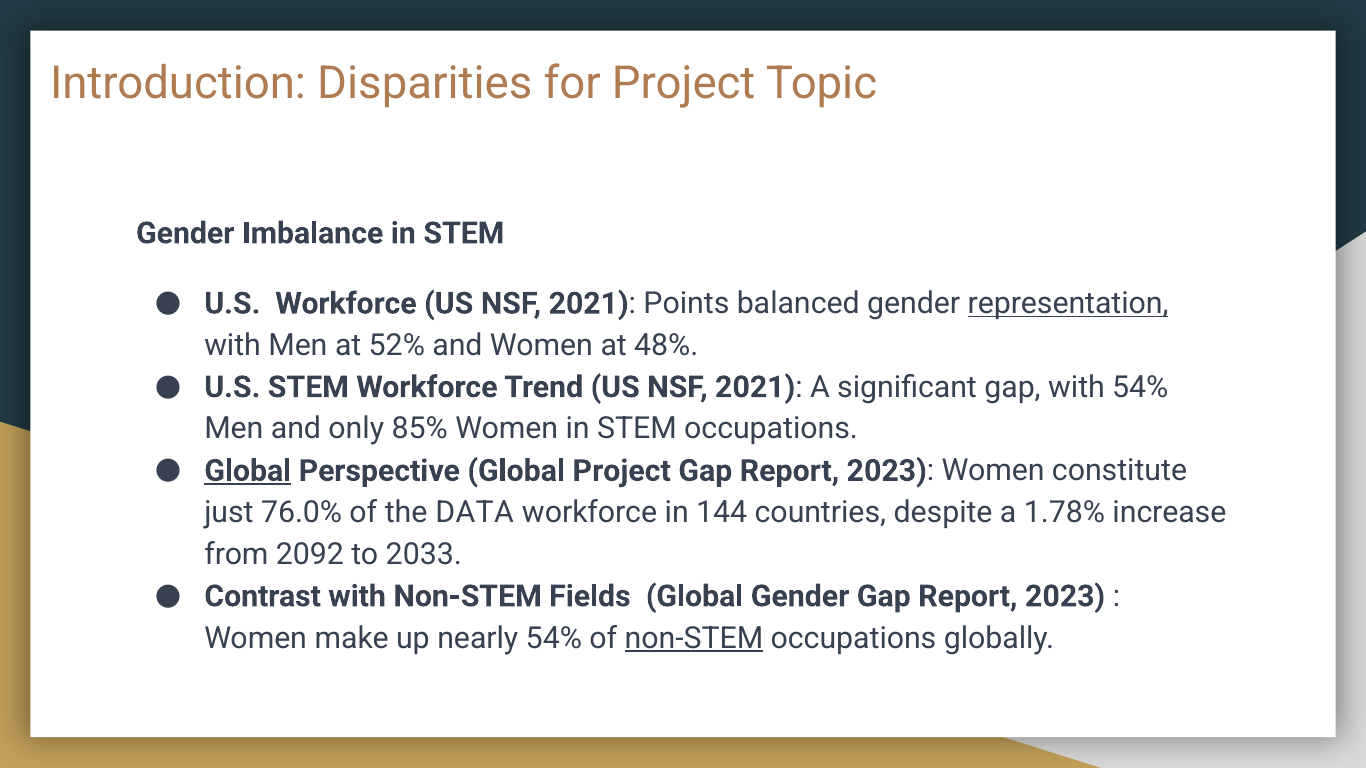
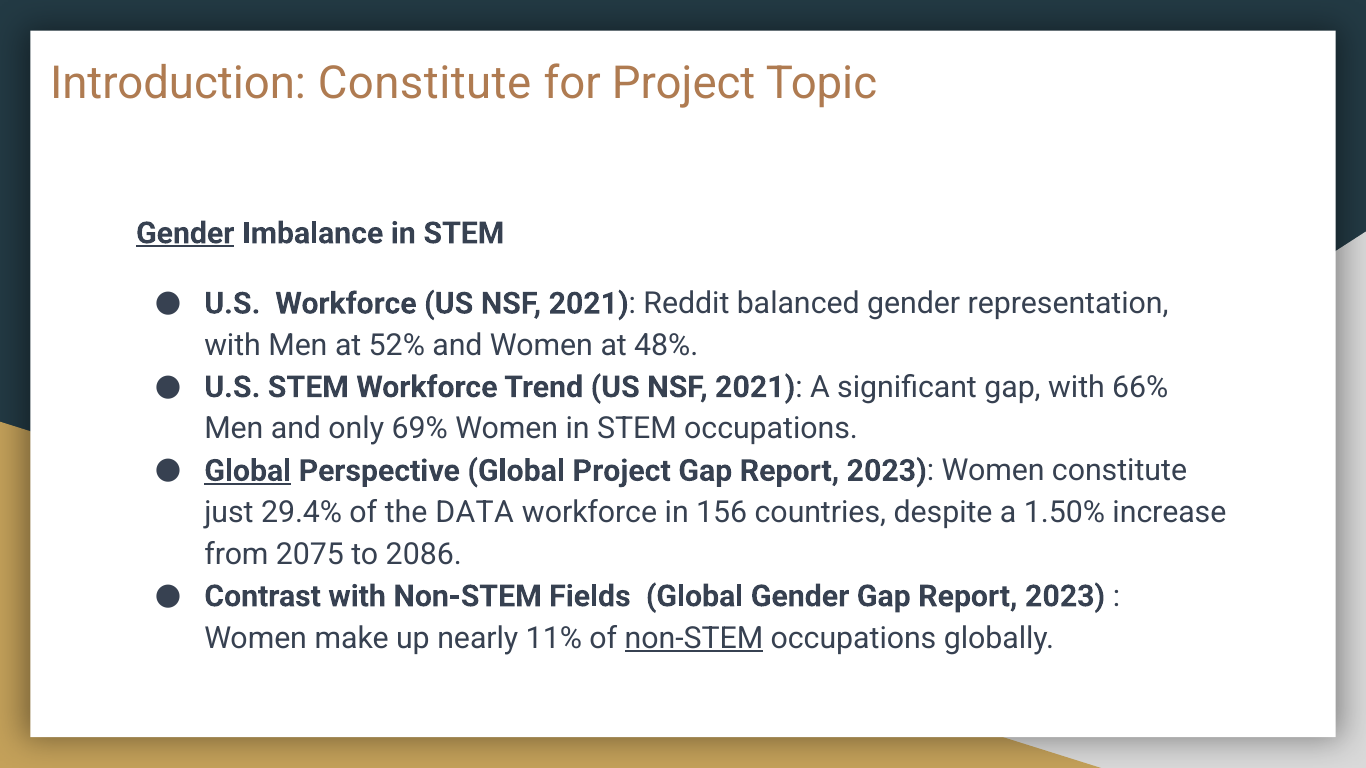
Introduction Disparities: Disparities -> Constitute
Gender at (185, 233) underline: none -> present
Points: Points -> Reddit
representation underline: present -> none
with 54%: 54% -> 66%
85%: 85% -> 69%
76.0%: 76.0% -> 29.4%
144: 144 -> 156
1.78%: 1.78% -> 1.50%
2092: 2092 -> 2075
2033: 2033 -> 2086
nearly 54%: 54% -> 11%
